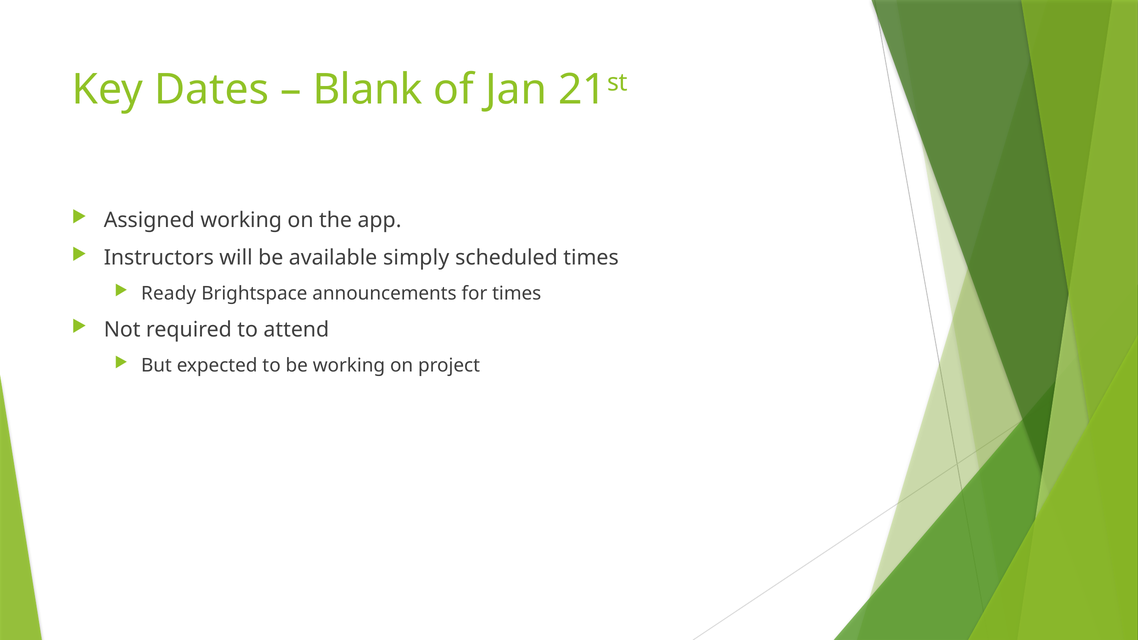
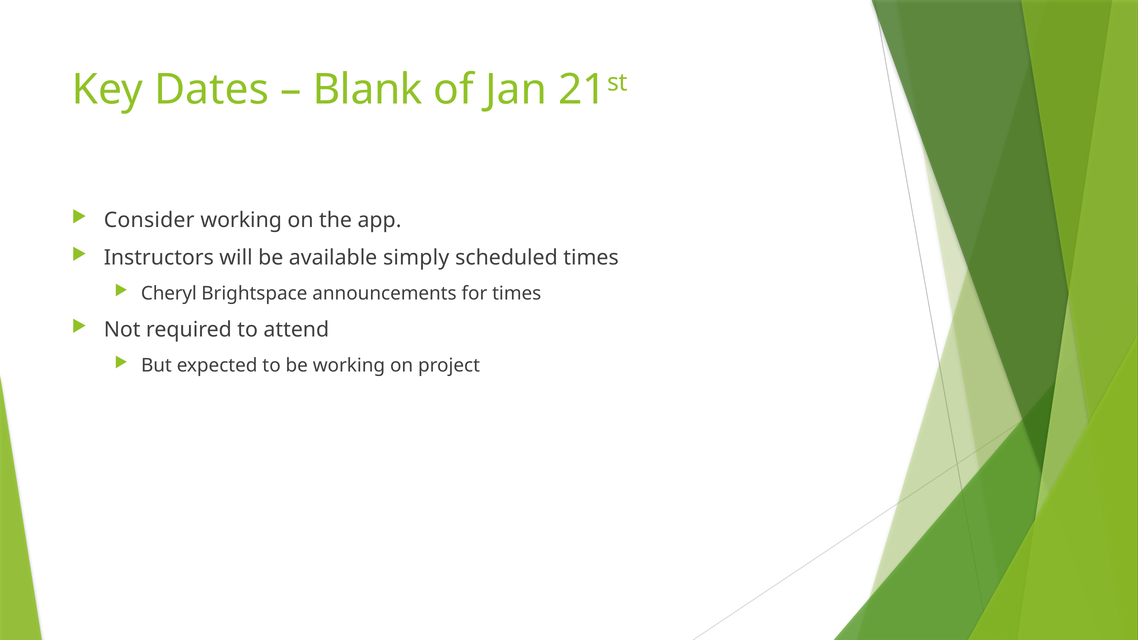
Assigned: Assigned -> Consider
Ready: Ready -> Cheryl
